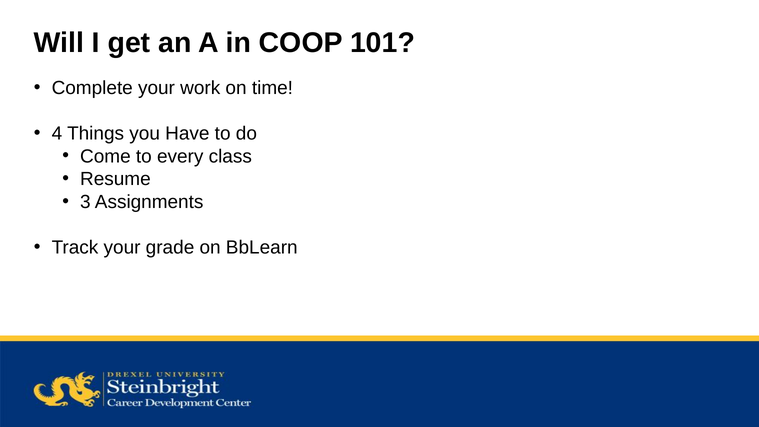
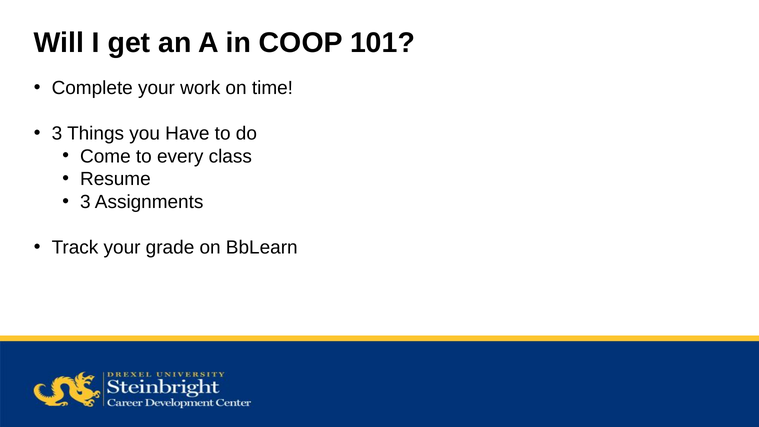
4 at (57, 133): 4 -> 3
